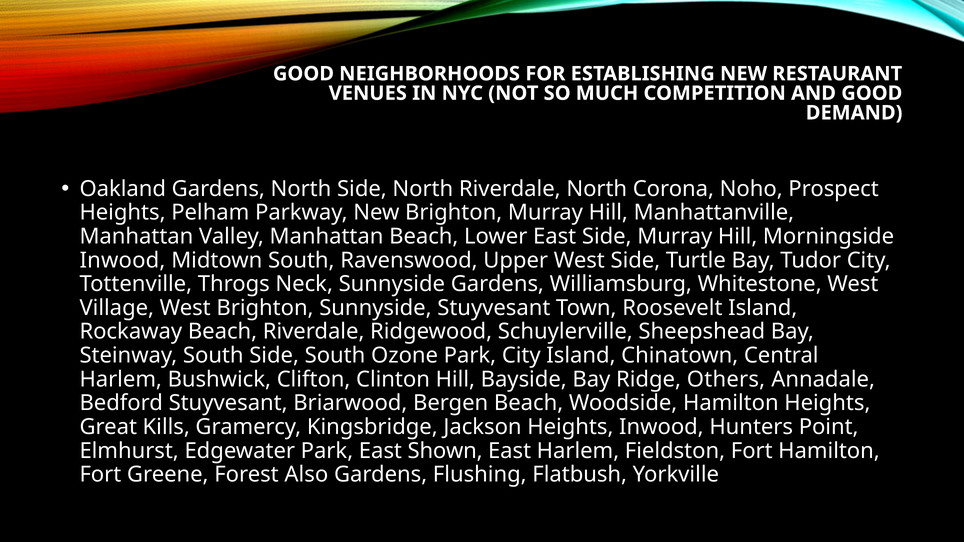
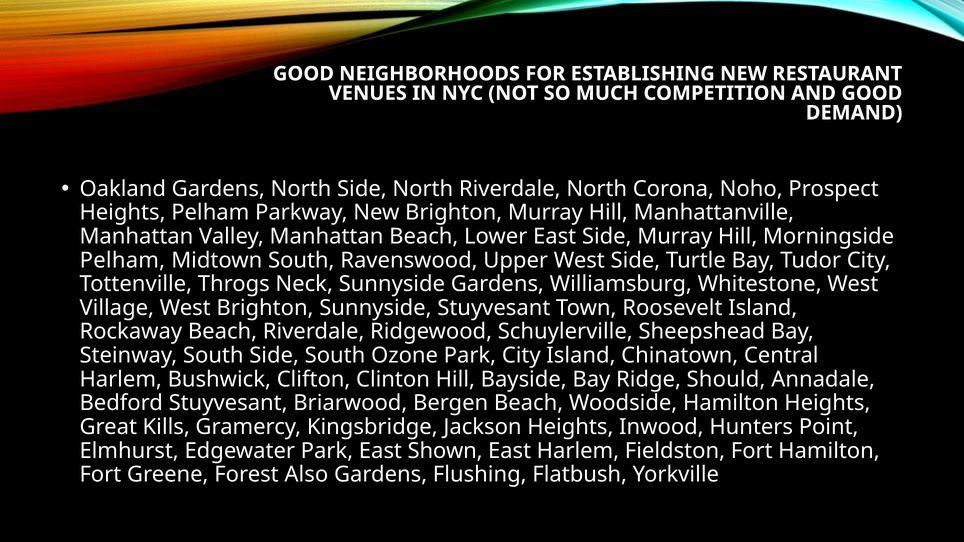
Inwood at (122, 260): Inwood -> Pelham
Others: Others -> Should
